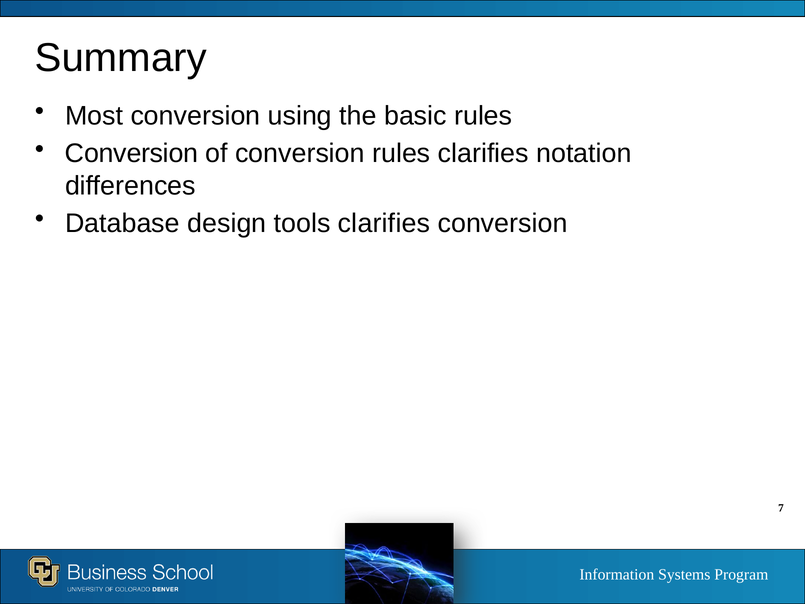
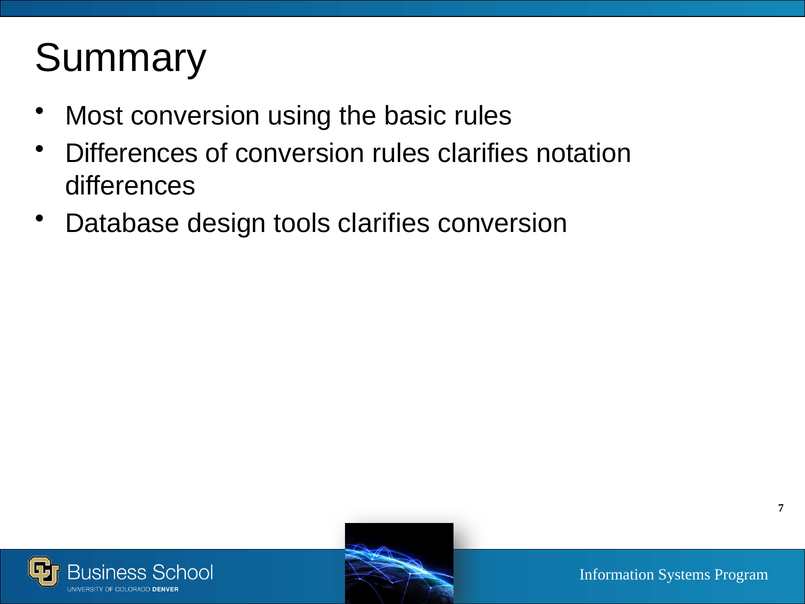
Conversion at (132, 153): Conversion -> Differences
